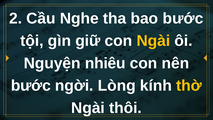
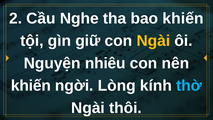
bao bước: bước -> khiến
bước at (31, 85): bước -> khiến
thờ colour: yellow -> light blue
